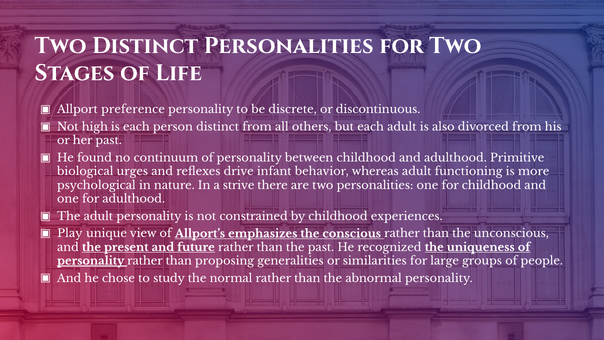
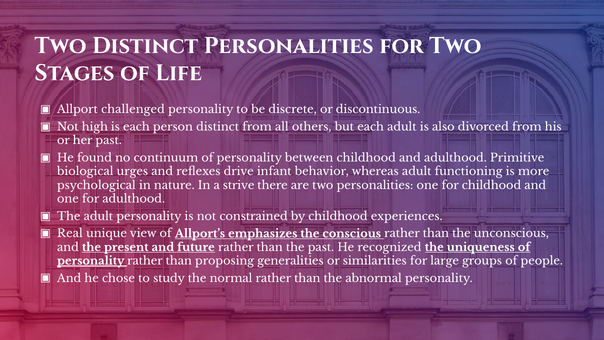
preference: preference -> challenged
Play: Play -> Real
